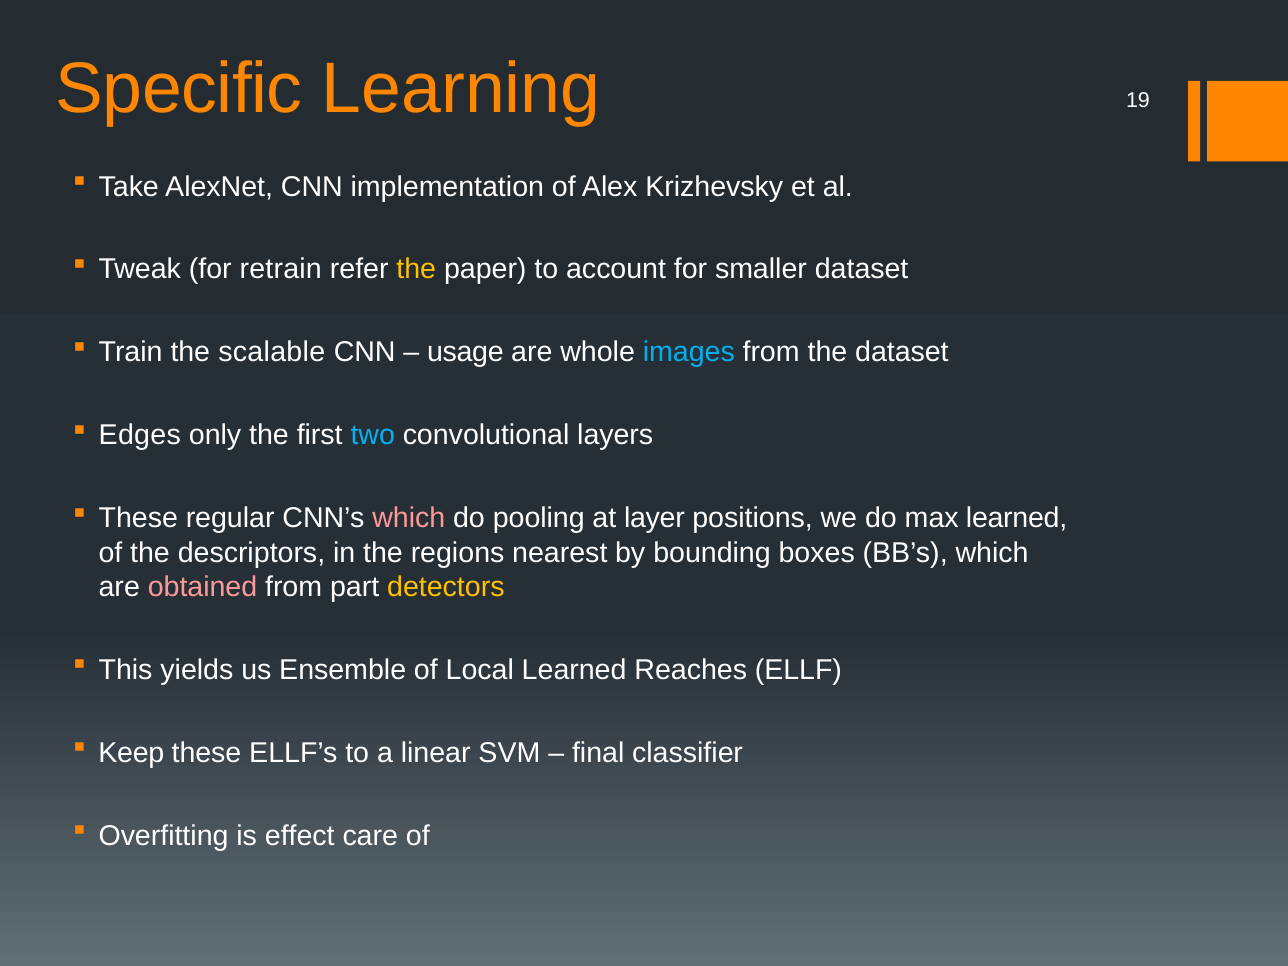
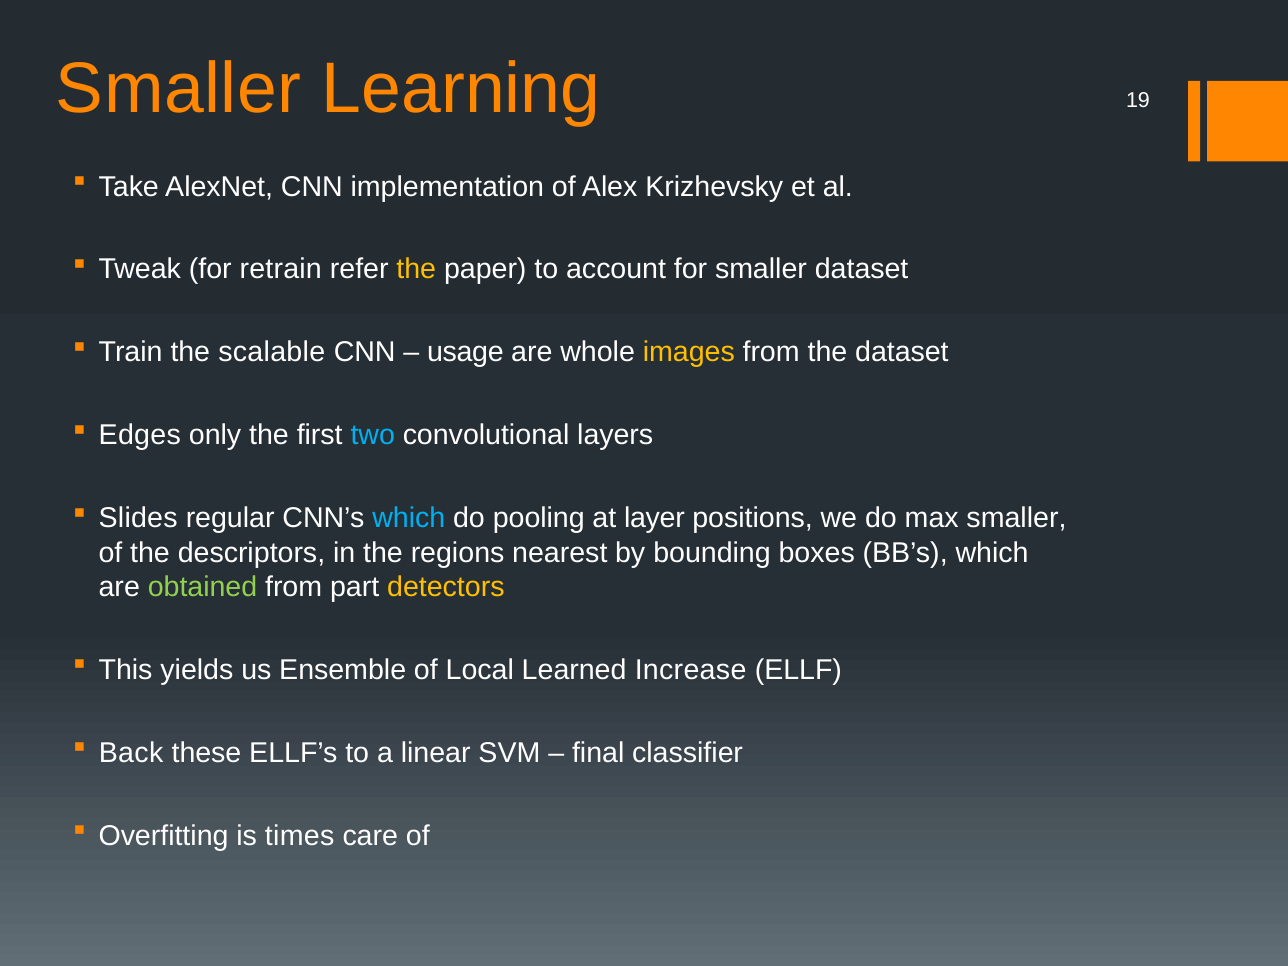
Specific at (179, 89): Specific -> Smaller
images colour: light blue -> yellow
These at (138, 518): These -> Slides
which at (409, 518) colour: pink -> light blue
max learned: learned -> smaller
obtained colour: pink -> light green
Reaches: Reaches -> Increase
Keep: Keep -> Back
effect: effect -> times
